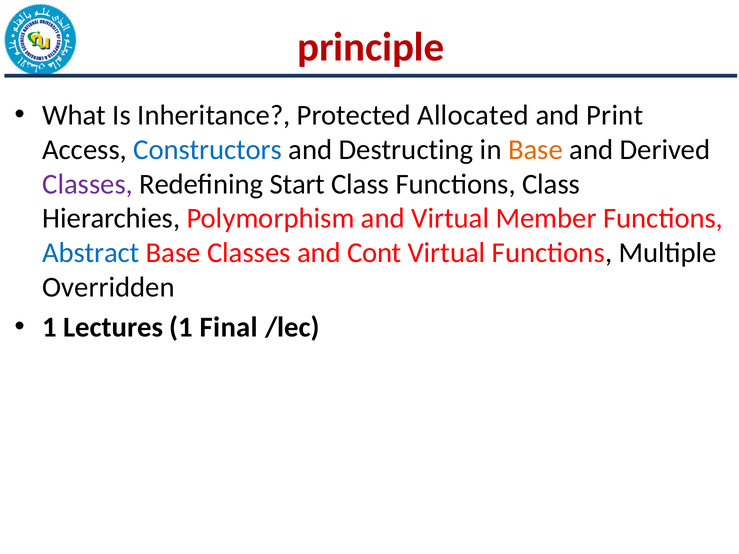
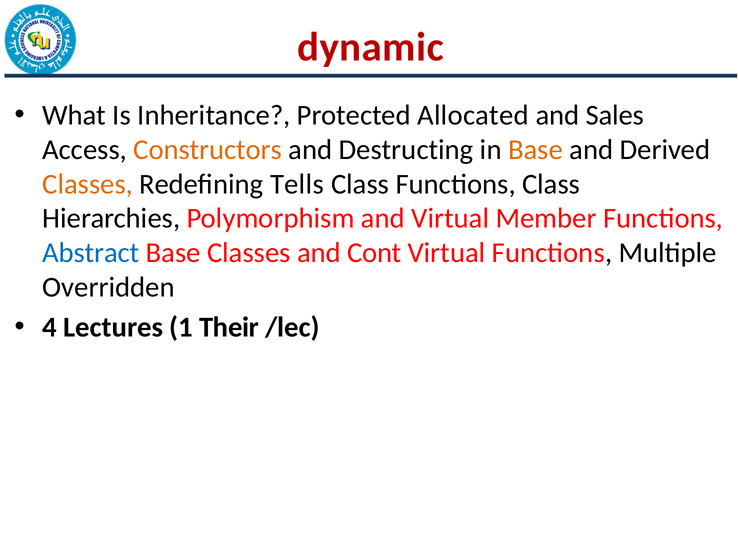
principle: principle -> dynamic
Print: Print -> Sales
Constructors colour: blue -> orange
Classes at (88, 184) colour: purple -> orange
Start: Start -> Tells
1 at (50, 328): 1 -> 4
Final: Final -> Their
